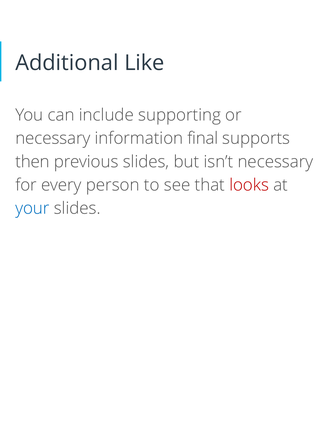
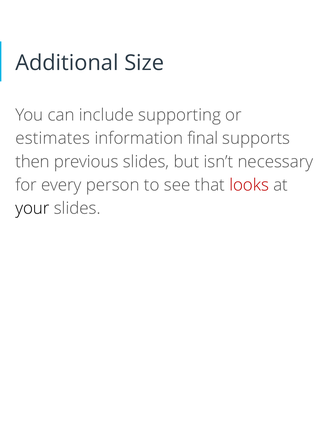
Like: Like -> Size
necessary at (53, 138): necessary -> estimates
your colour: blue -> black
